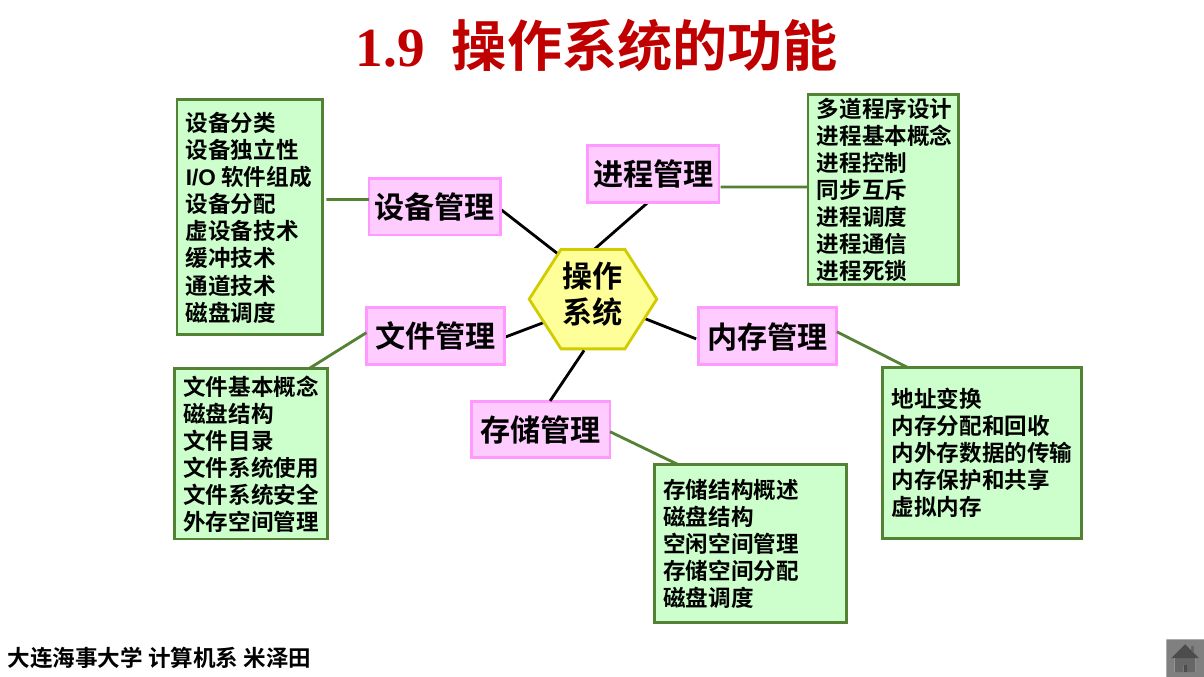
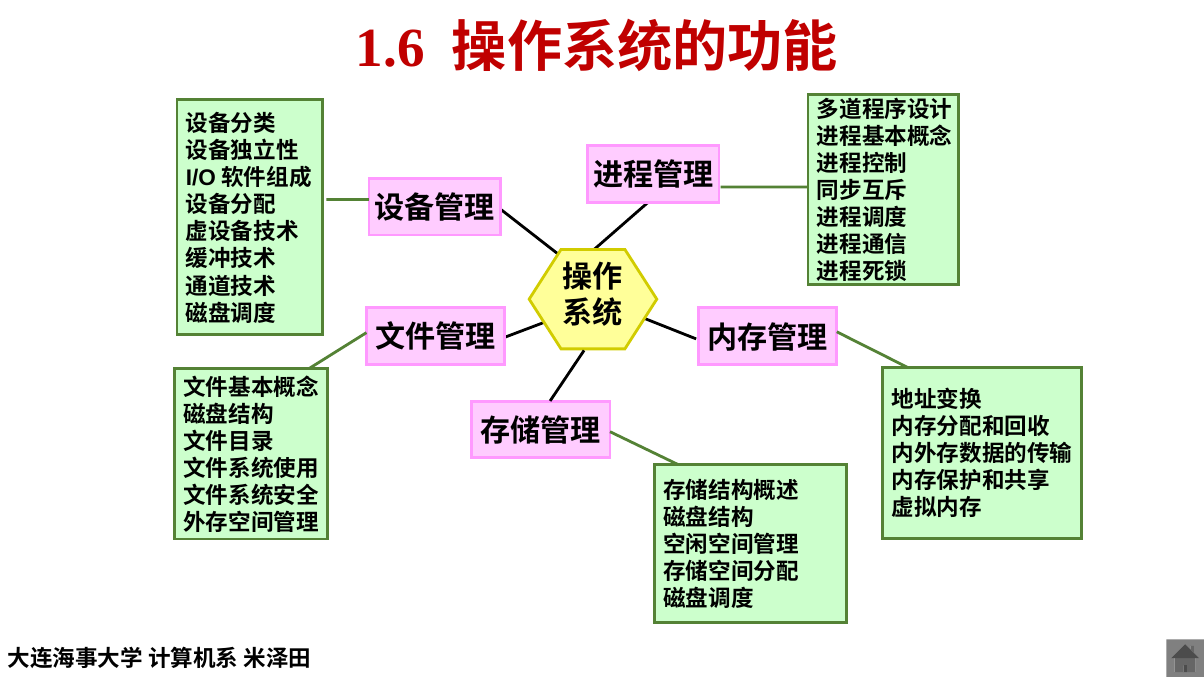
1.9: 1.9 -> 1.6
